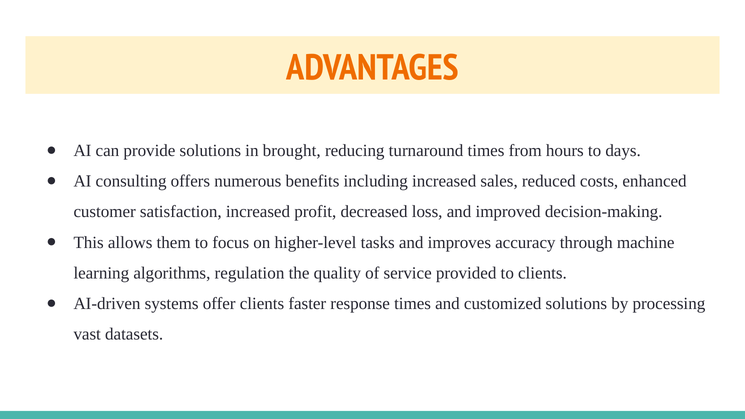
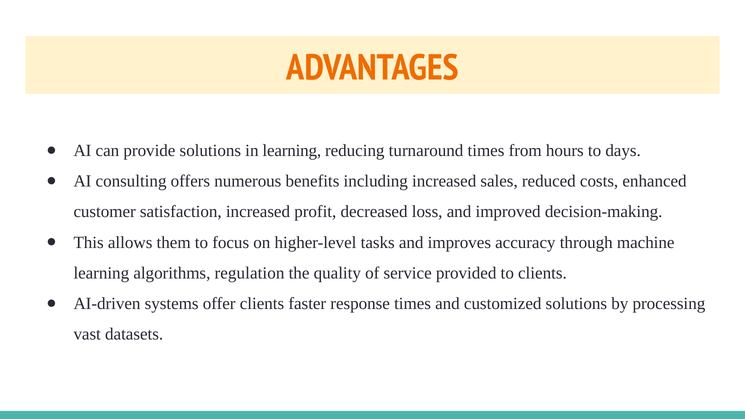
in brought: brought -> learning
